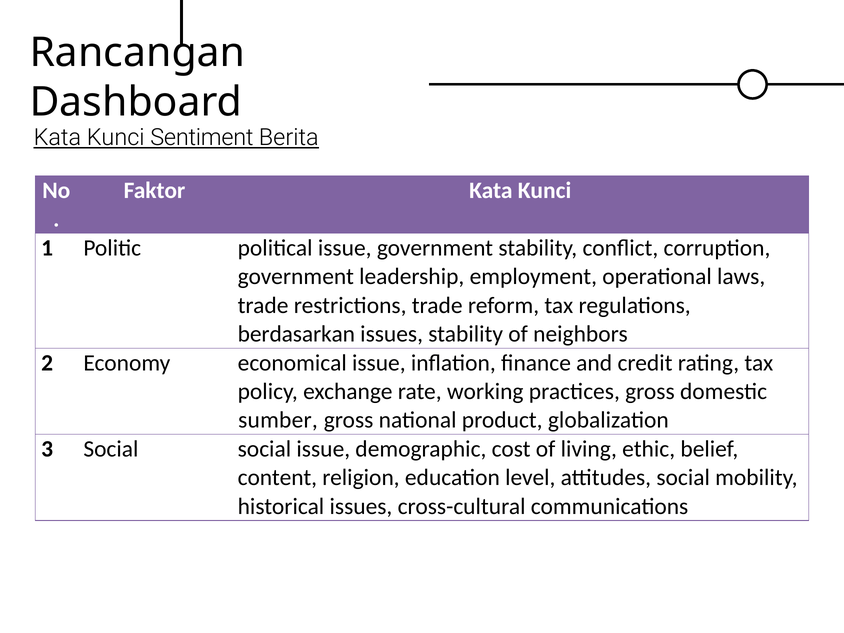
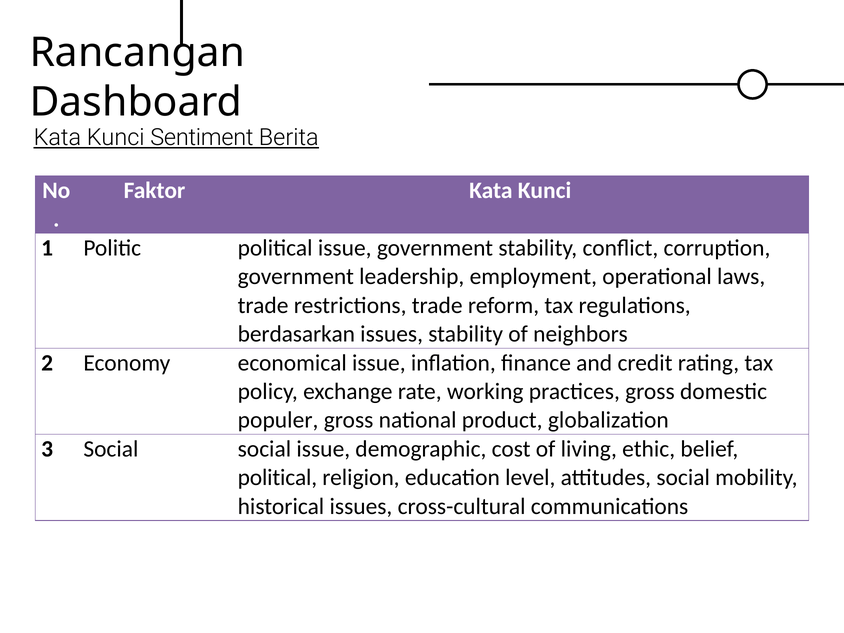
sumber: sumber -> populer
content at (277, 478): content -> political
